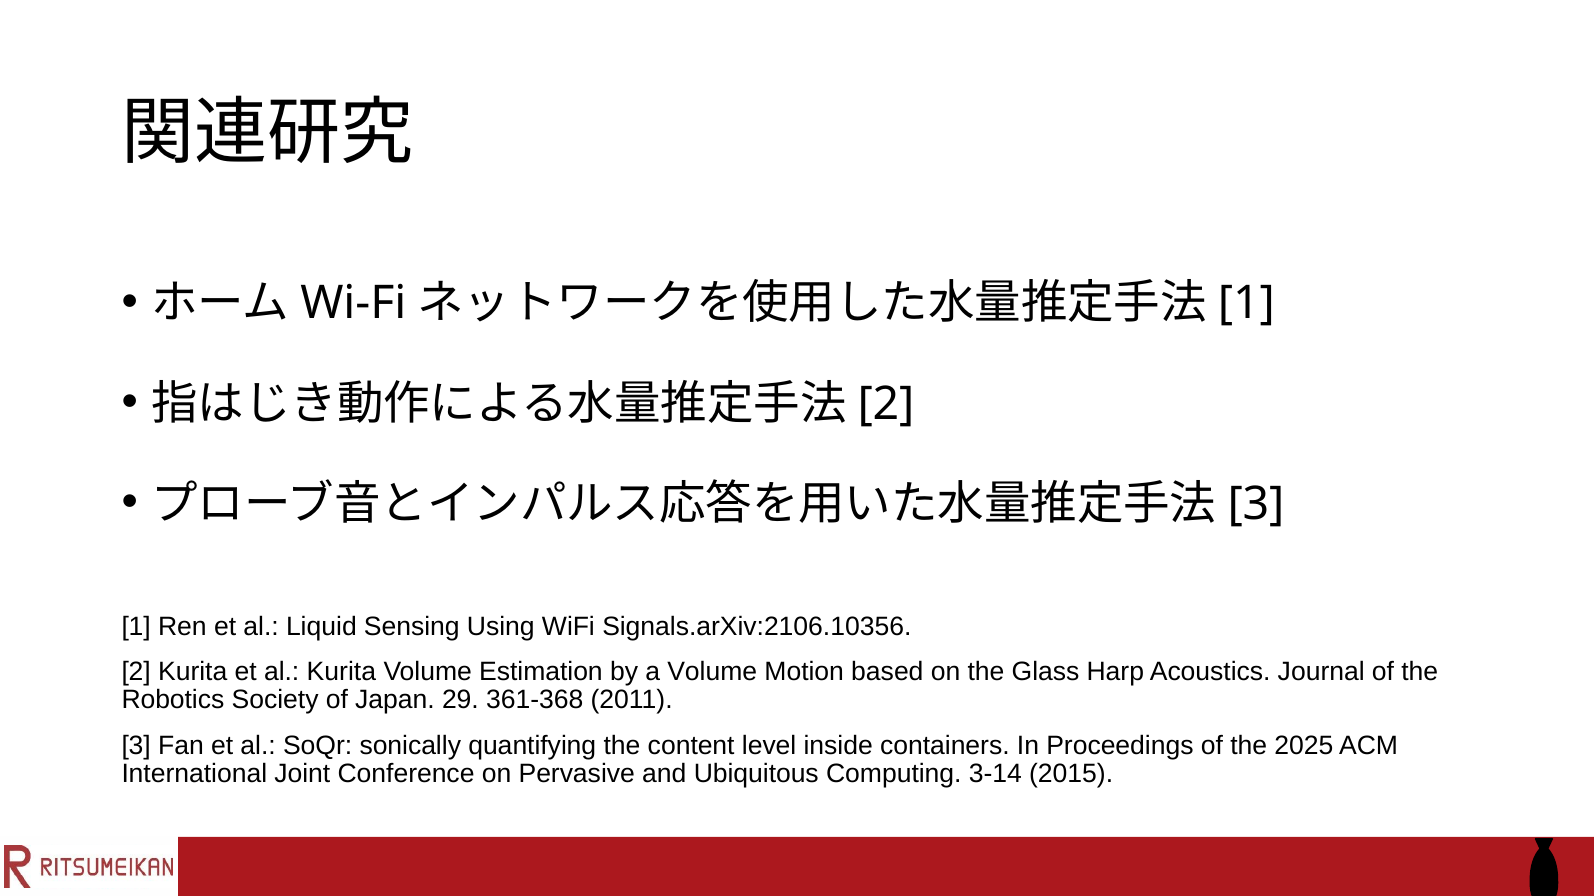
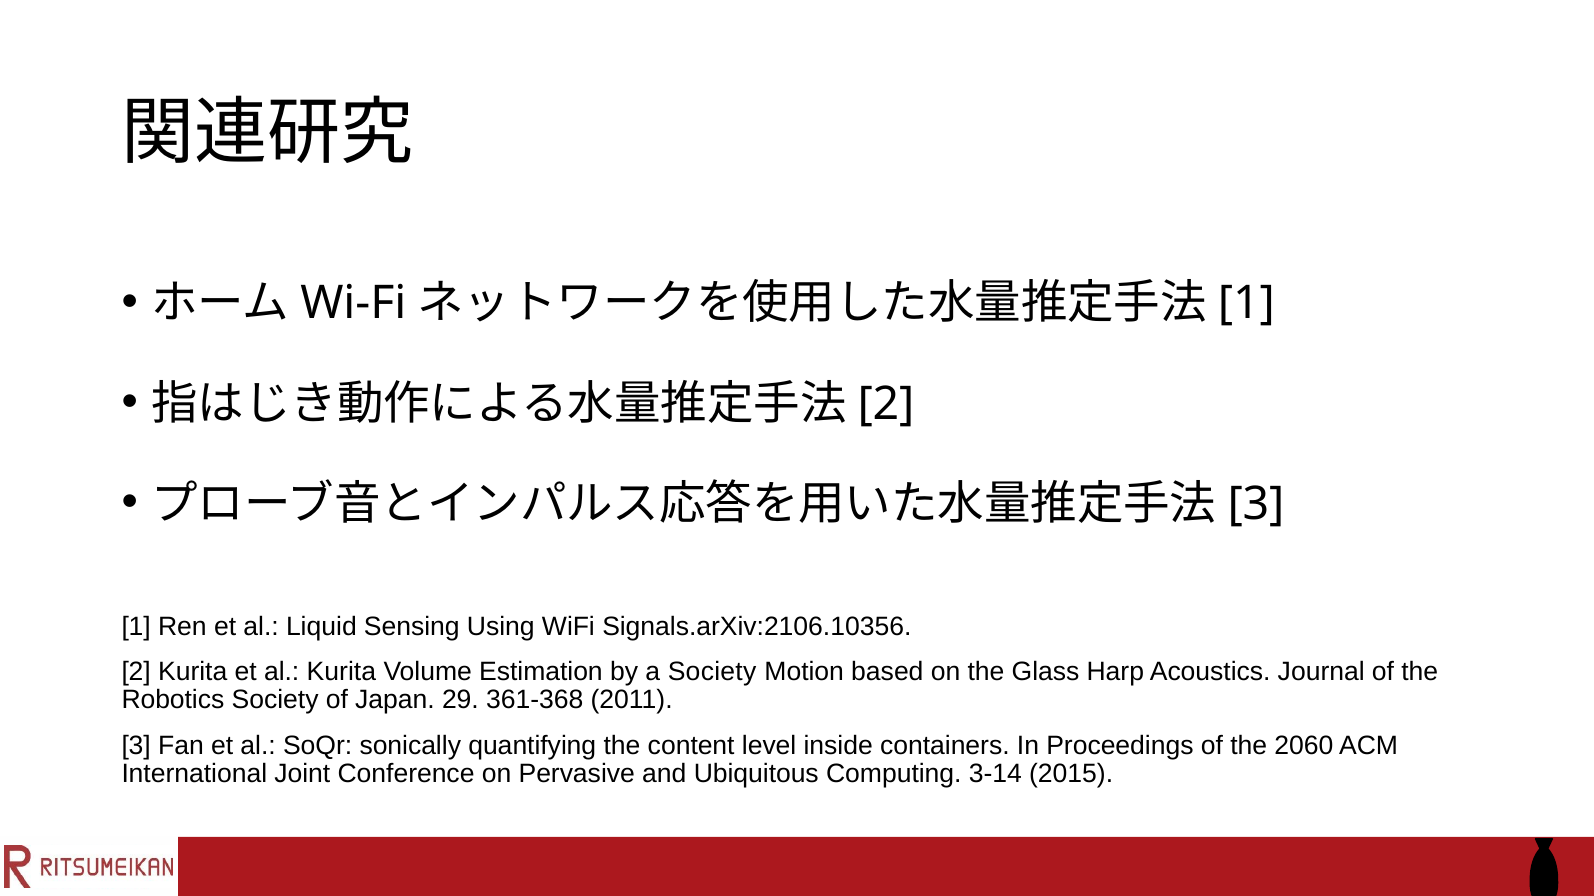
a Volume: Volume -> Society
2025: 2025 -> 2060
